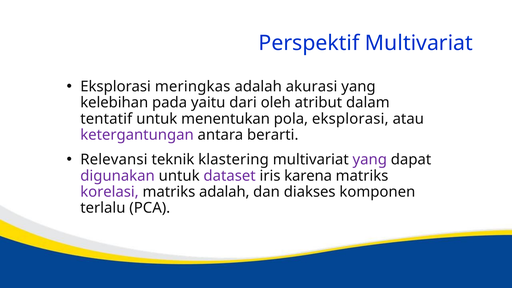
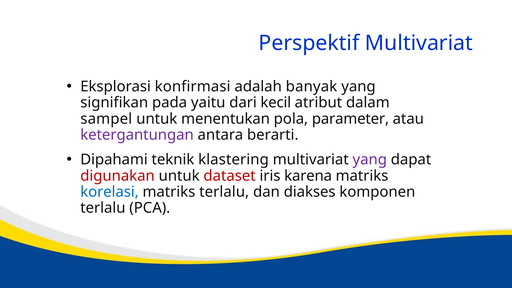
meringkas: meringkas -> konfirmasi
akurasi: akurasi -> banyak
kelebihan: kelebihan -> signifikan
oleh: oleh -> kecil
tentatif: tentatif -> sampel
pola eksplorasi: eksplorasi -> parameter
Relevansi: Relevansi -> Dipahami
digunakan colour: purple -> red
dataset colour: purple -> red
korelasi colour: purple -> blue
matriks adalah: adalah -> terlalu
